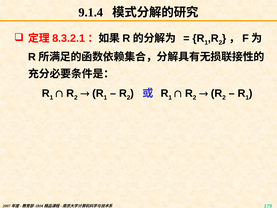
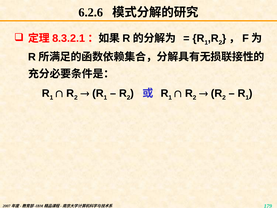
9.1.4: 9.1.4 -> 6.2.6
